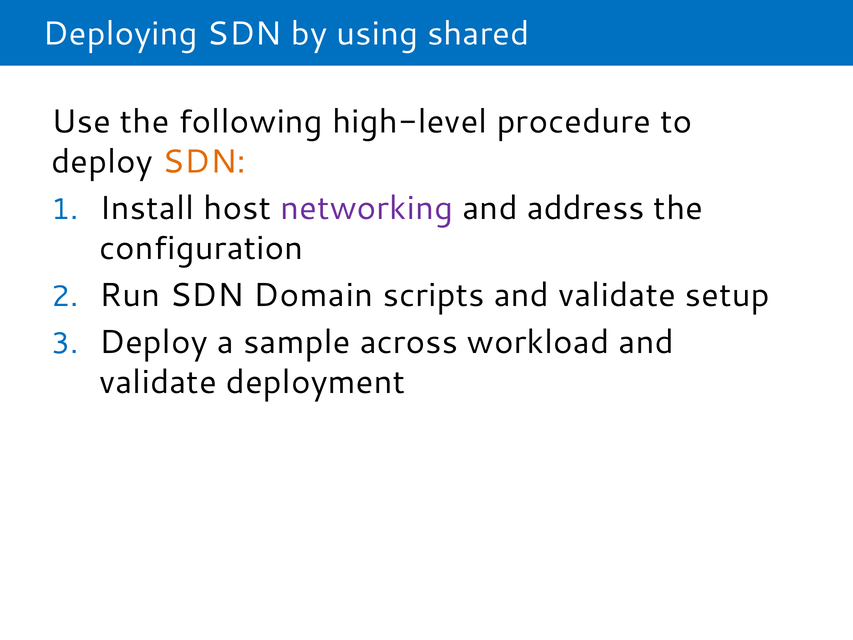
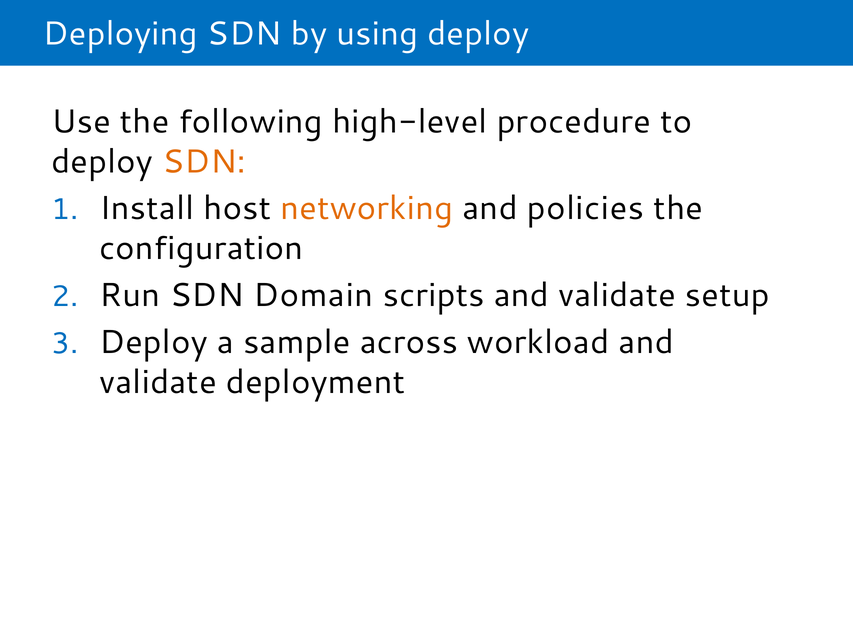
using shared: shared -> deploy
networking colour: purple -> orange
address: address -> policies
